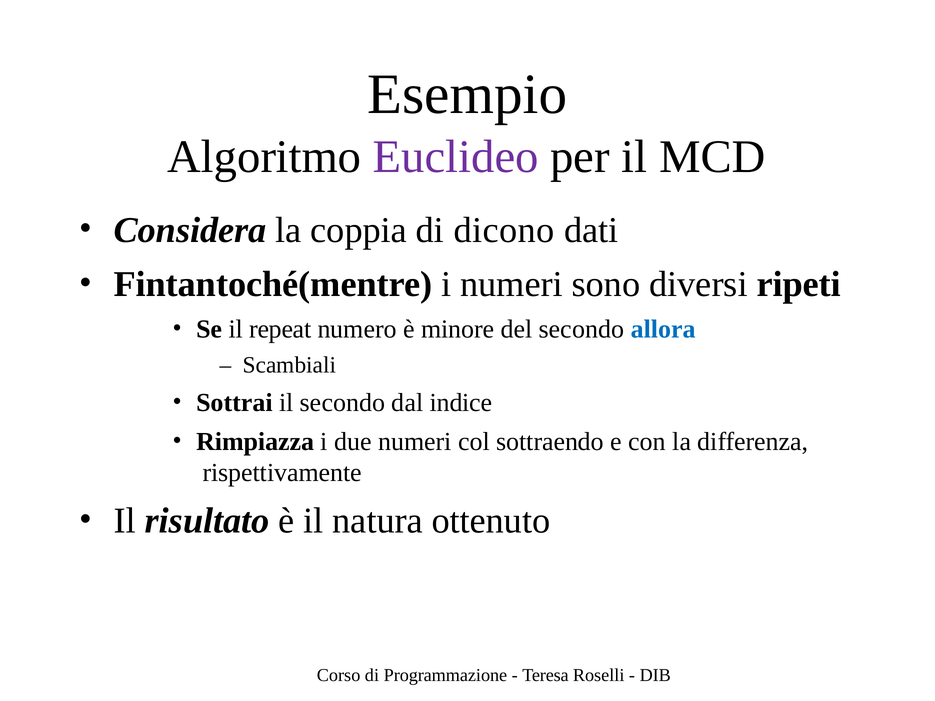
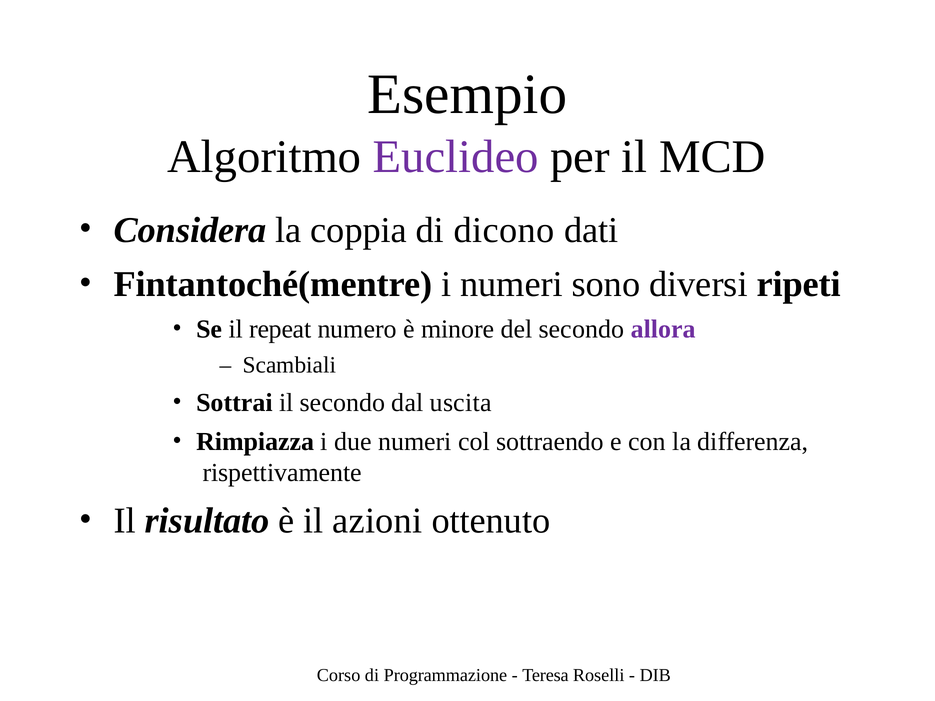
allora colour: blue -> purple
indice: indice -> uscita
natura: natura -> azioni
